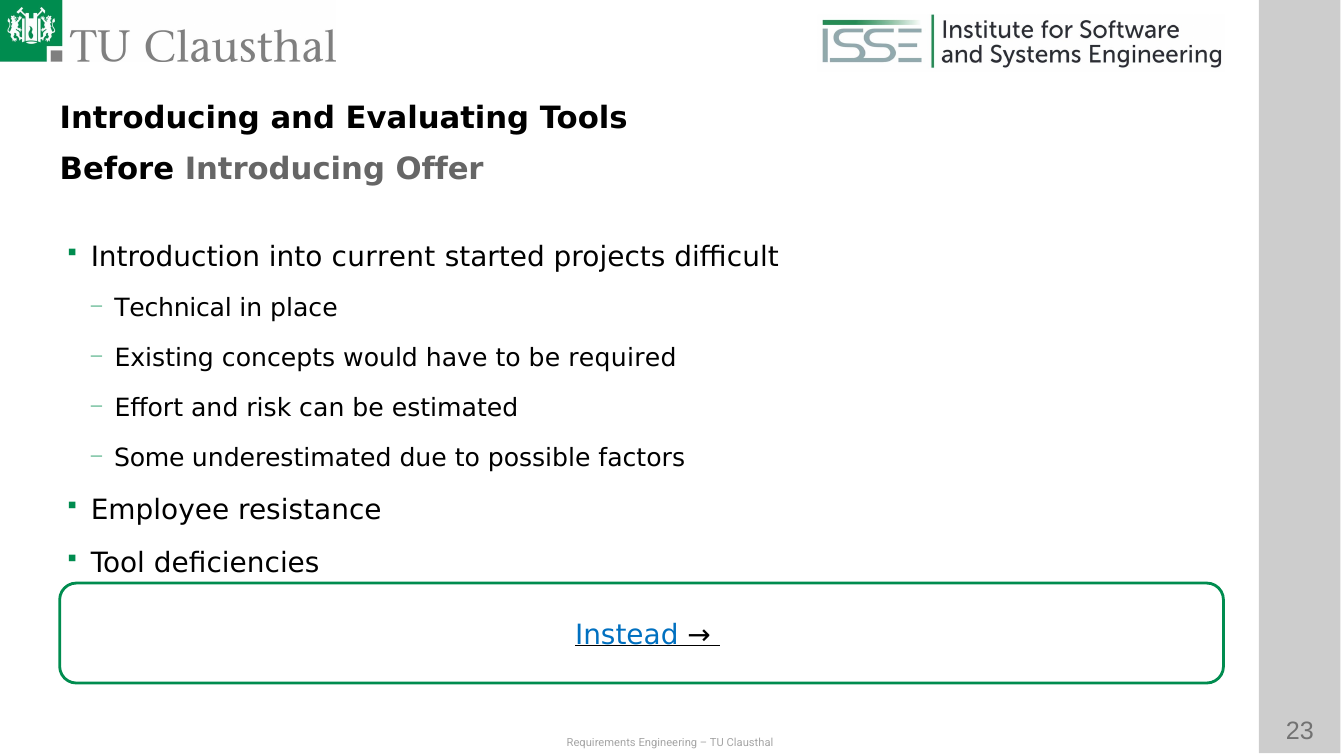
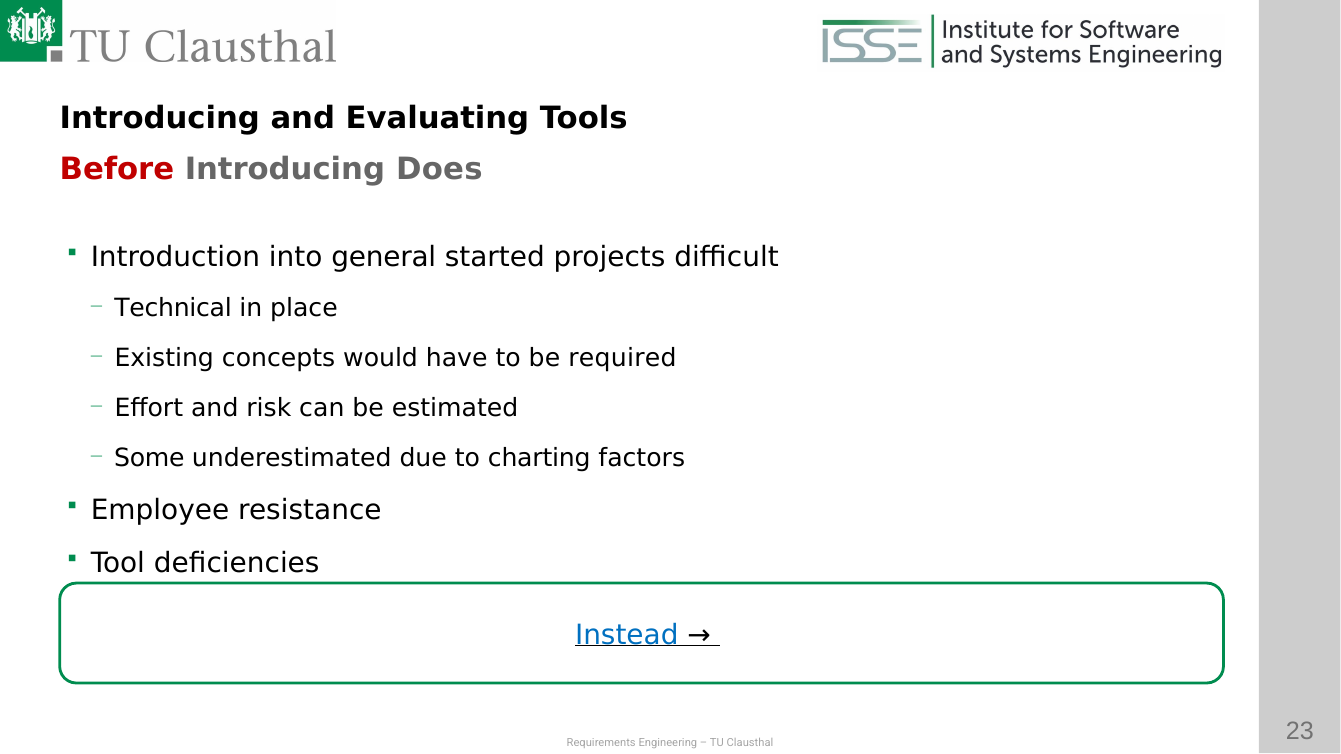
Before colour: black -> red
Offer: Offer -> Does
current: current -> general
possible: possible -> charting
